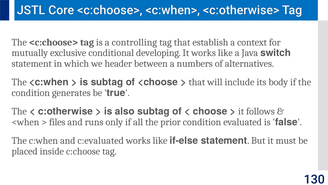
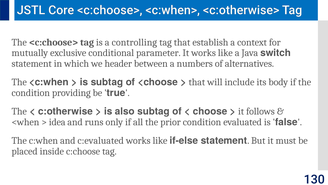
developing: developing -> parameter
generates: generates -> providing
files: files -> idea
